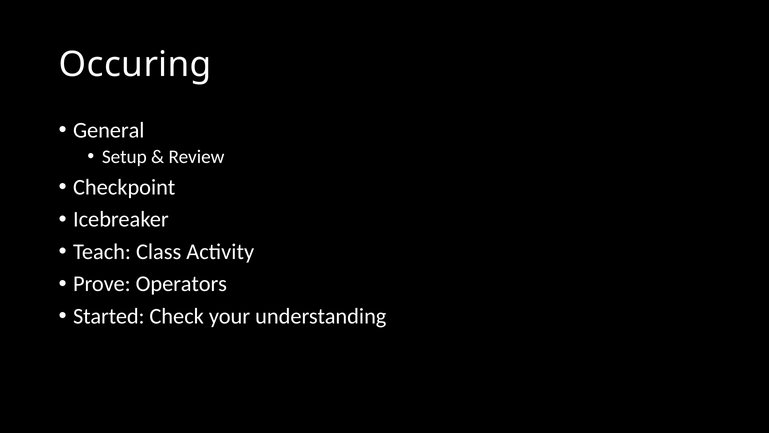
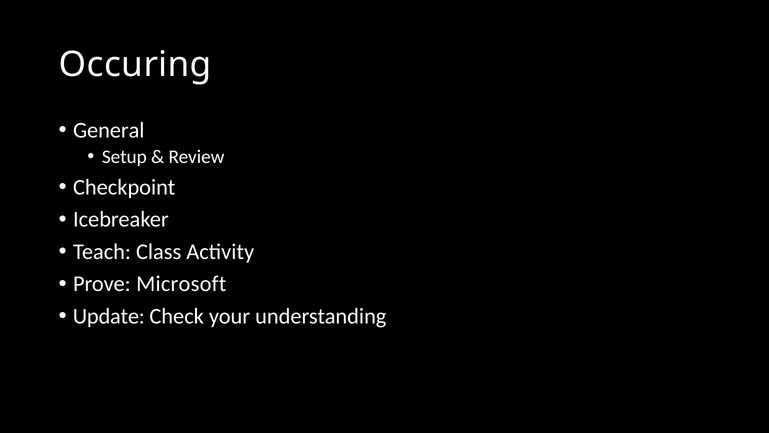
Operators: Operators -> Microsoft
Started: Started -> Update
